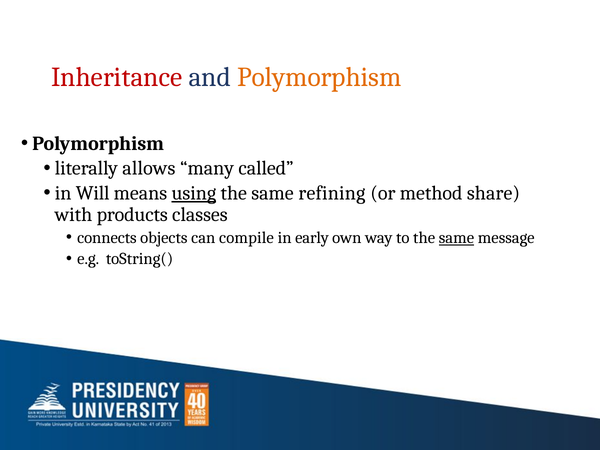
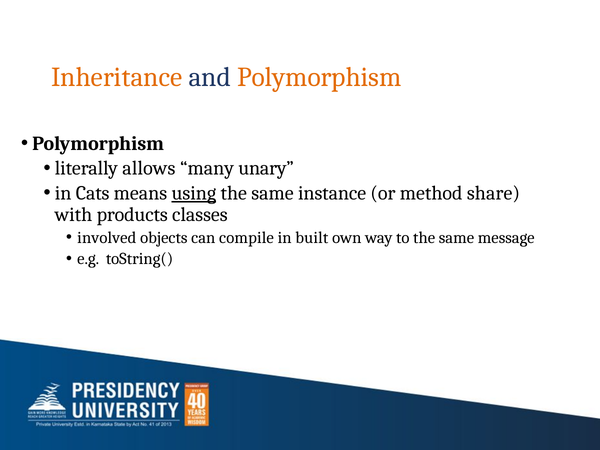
Inheritance colour: red -> orange
called: called -> unary
Will: Will -> Cats
refining: refining -> instance
connects: connects -> involved
early: early -> built
same at (456, 238) underline: present -> none
